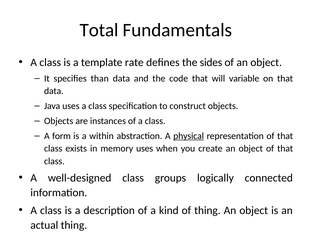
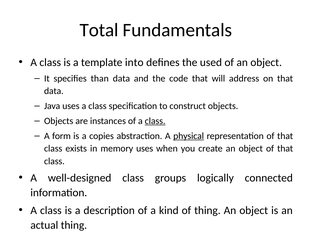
rate: rate -> into
sides: sides -> used
variable: variable -> address
class at (155, 121) underline: none -> present
within: within -> copies
